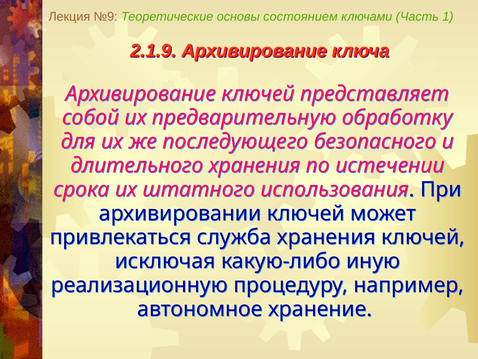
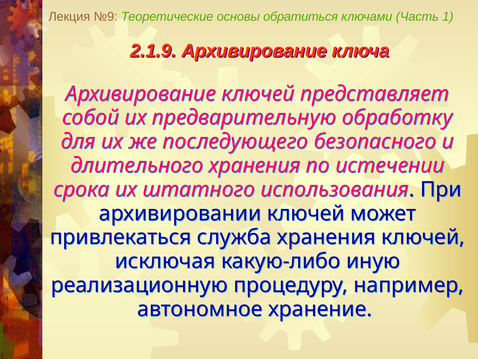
состоянием: состоянием -> обратиться
